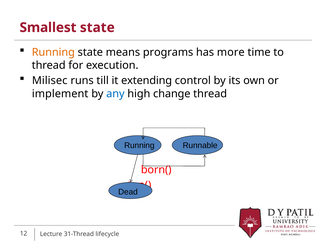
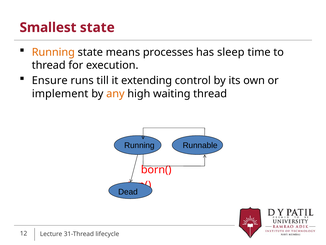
programs: programs -> processes
more: more -> sleep
Milisec: Milisec -> Ensure
any colour: blue -> orange
change: change -> waiting
